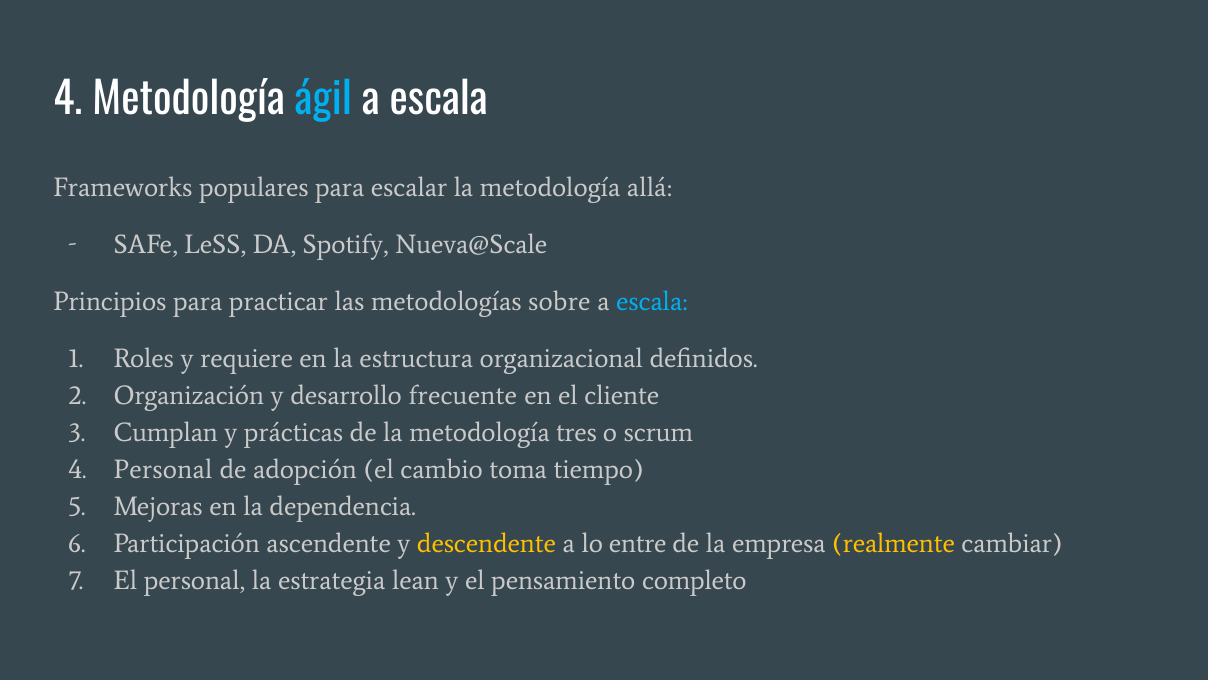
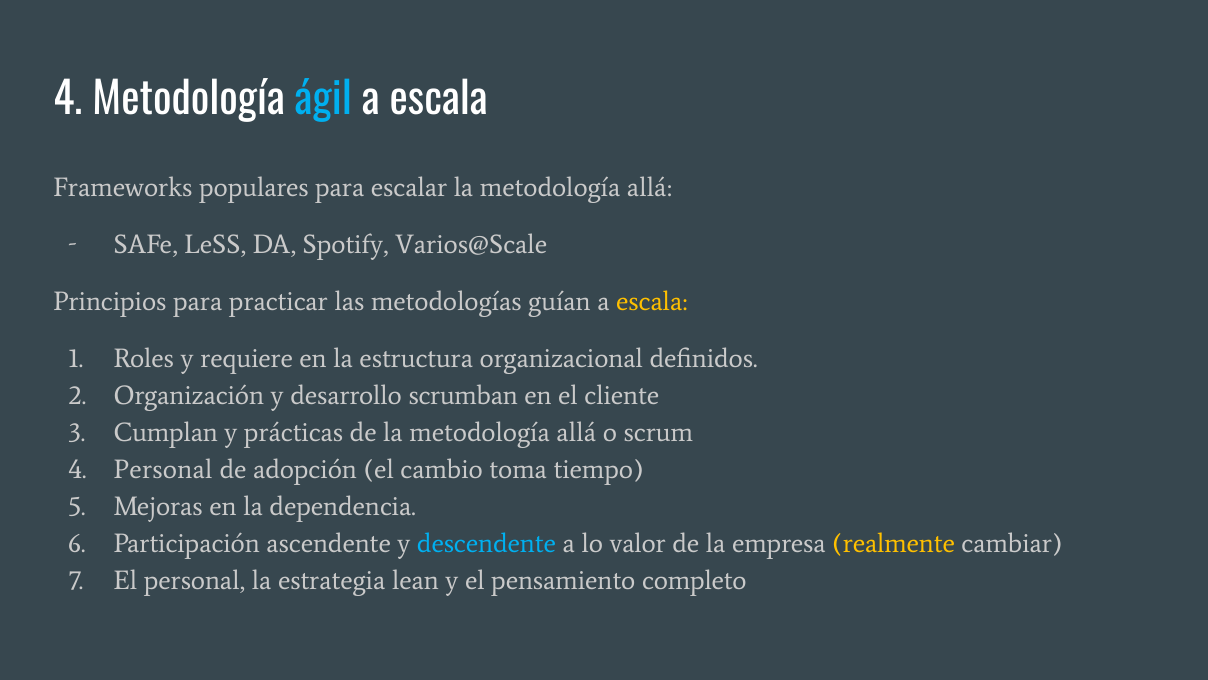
Nueva@Scale: Nueva@Scale -> Varios@Scale
sobre: sobre -> guían
escala at (652, 301) colour: light blue -> yellow
frecuente: frecuente -> scrumban
de la metodología tres: tres -> allá
descendente colour: yellow -> light blue
entre: entre -> valor
